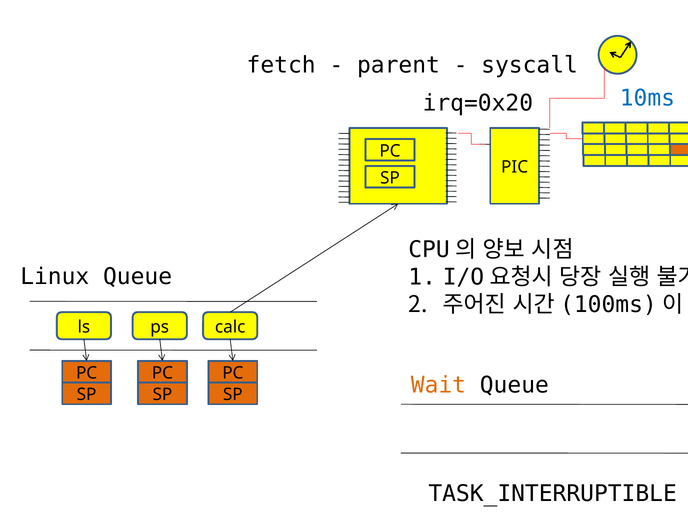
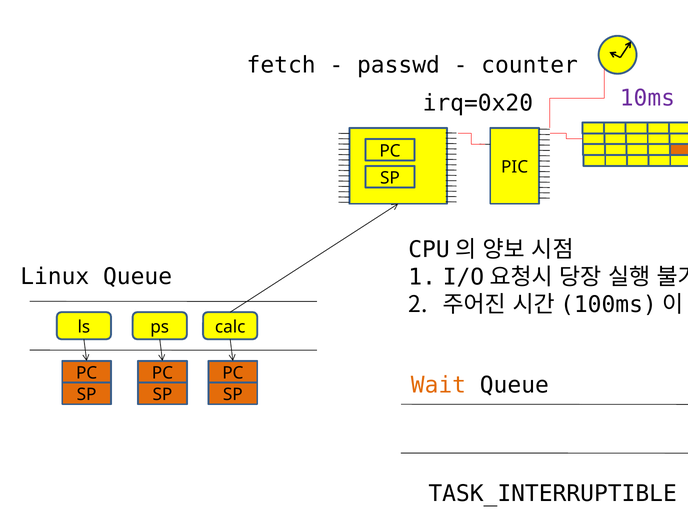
parent: parent -> passwd
syscall: syscall -> counter
10ms colour: blue -> purple
